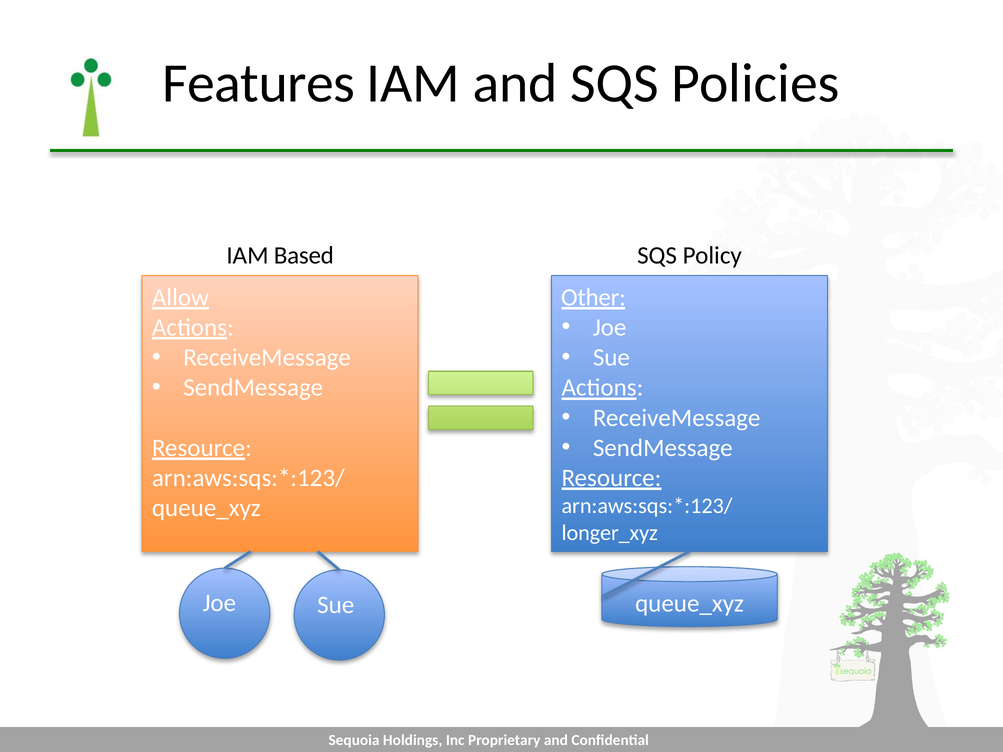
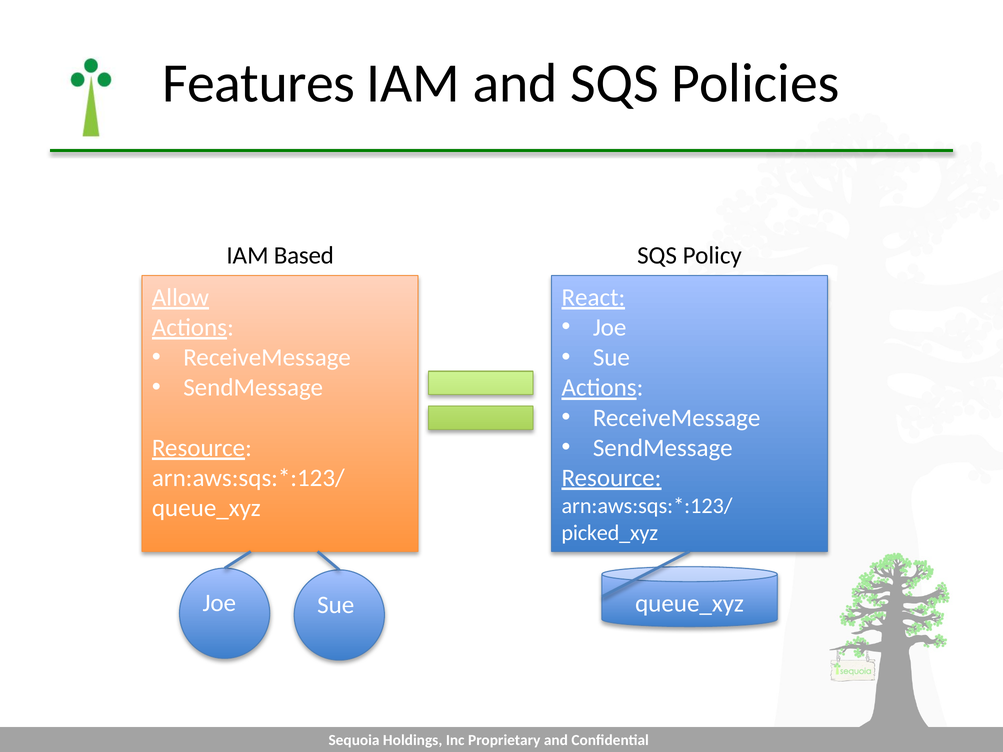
Other: Other -> React
longer_xyz: longer_xyz -> picked_xyz
